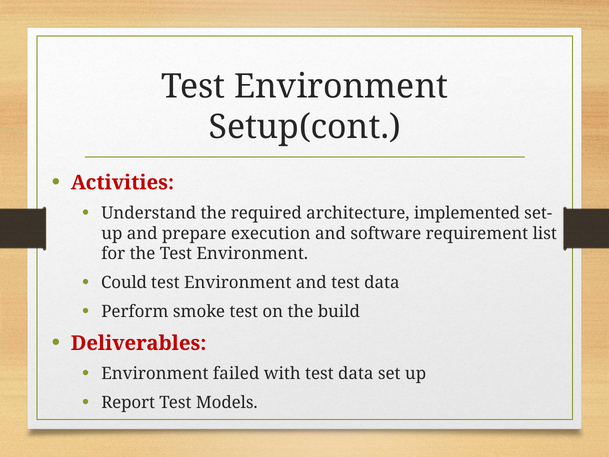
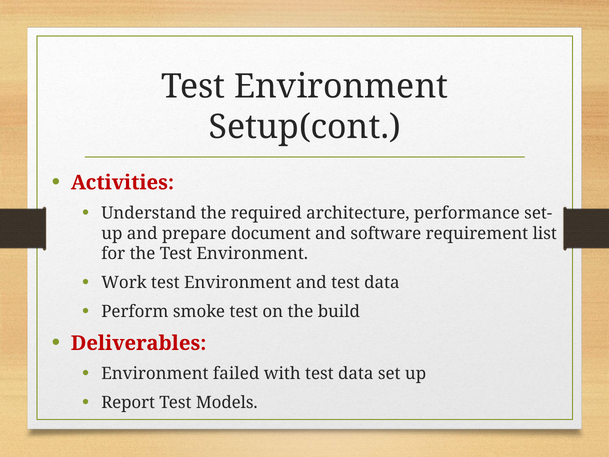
implemented: implemented -> performance
execution: execution -> document
Could: Could -> Work
